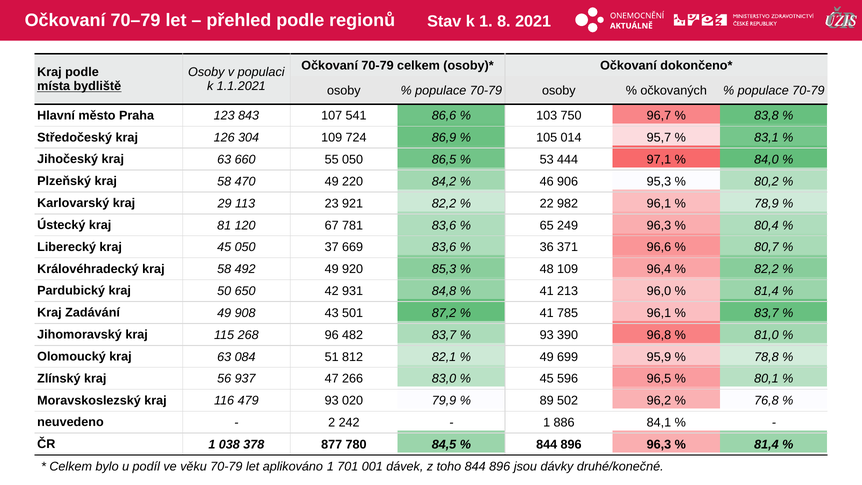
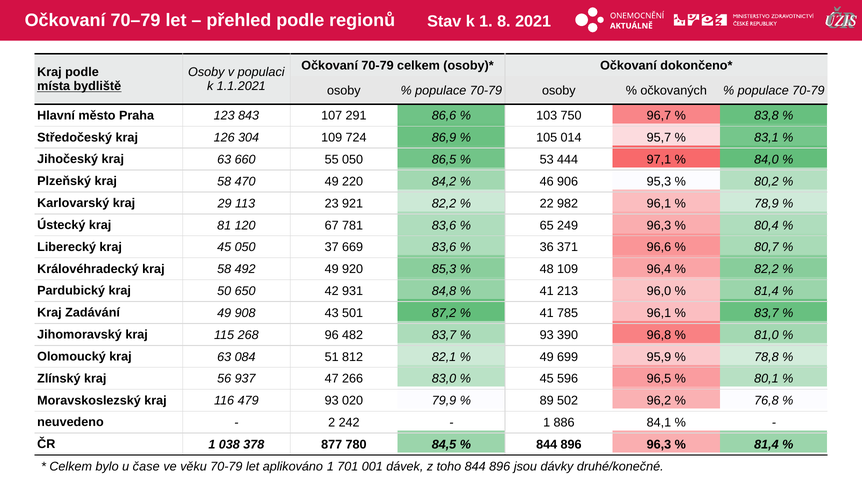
541: 541 -> 291
podíl: podíl -> čase
